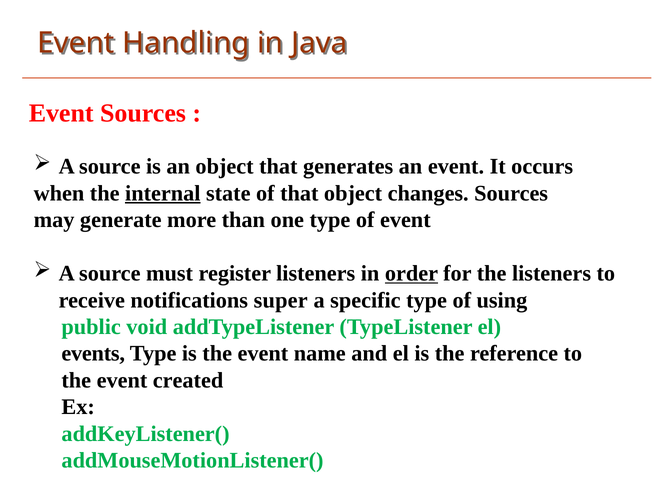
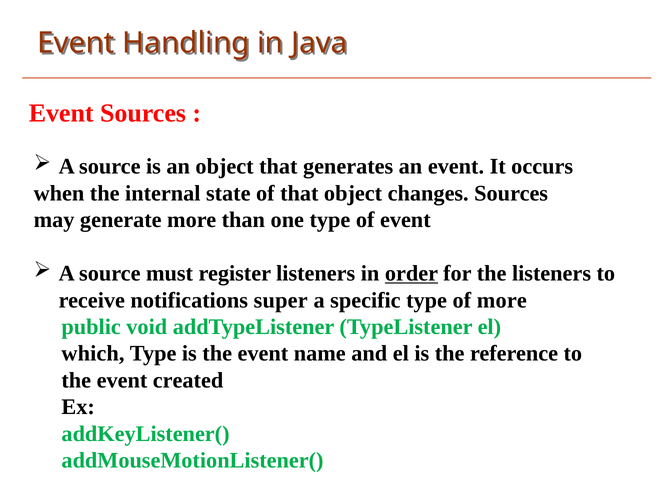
internal underline: present -> none
of using: using -> more
events: events -> which
